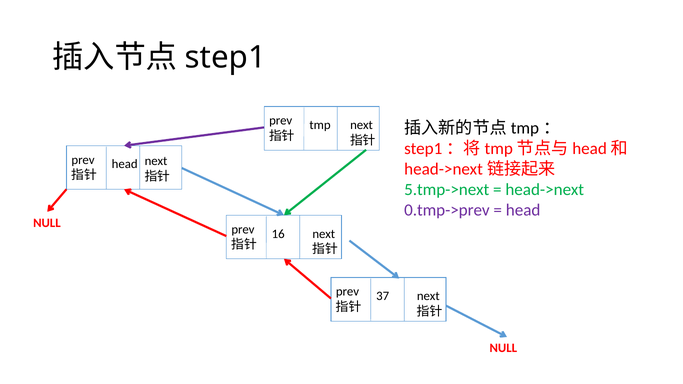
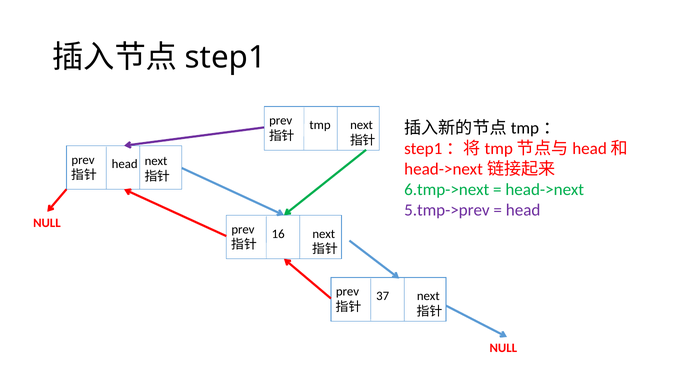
5.tmp->next: 5.tmp->next -> 6.tmp->next
0.tmp->prev: 0.tmp->prev -> 5.tmp->prev
